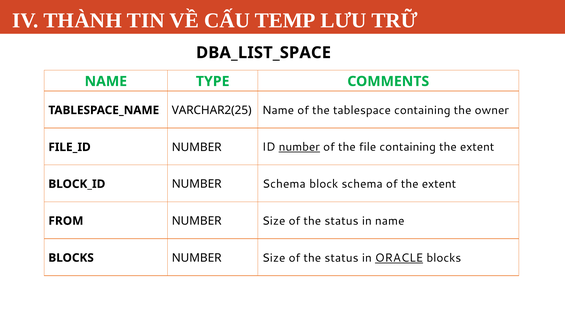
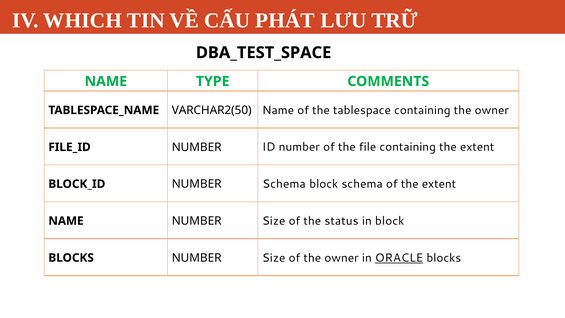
THÀNH: THÀNH -> WHICH
TEMP: TEMP -> PHÁT
DBA_LIST_SPACE: DBA_LIST_SPACE -> DBA_TEST_SPACE
VARCHAR2(25: VARCHAR2(25 -> VARCHAR2(50
number at (299, 147) underline: present -> none
FROM at (66, 221): FROM -> NAME
in name: name -> block
status at (342, 258): status -> owner
